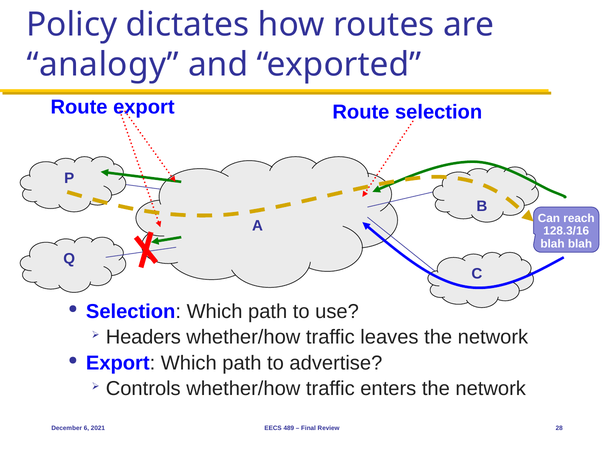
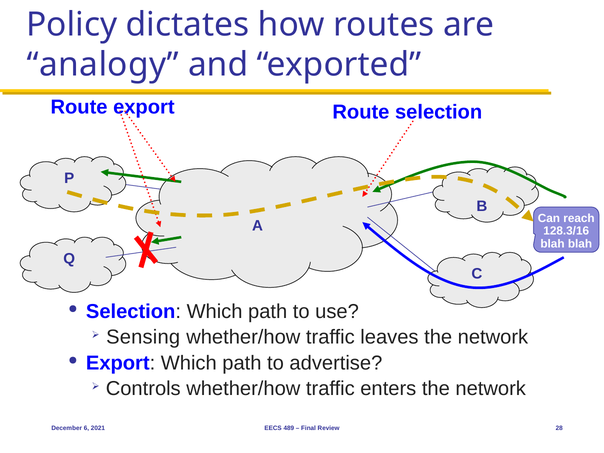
Headers: Headers -> Sensing
